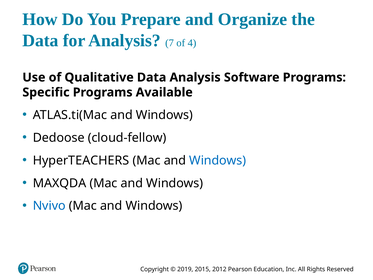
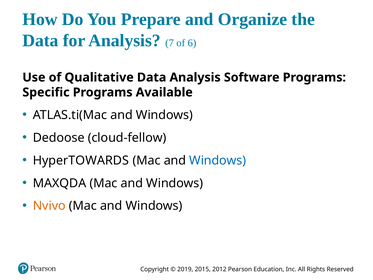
4: 4 -> 6
TEACHERS: TEACHERS -> TOWARDS
Nvivo colour: blue -> orange
